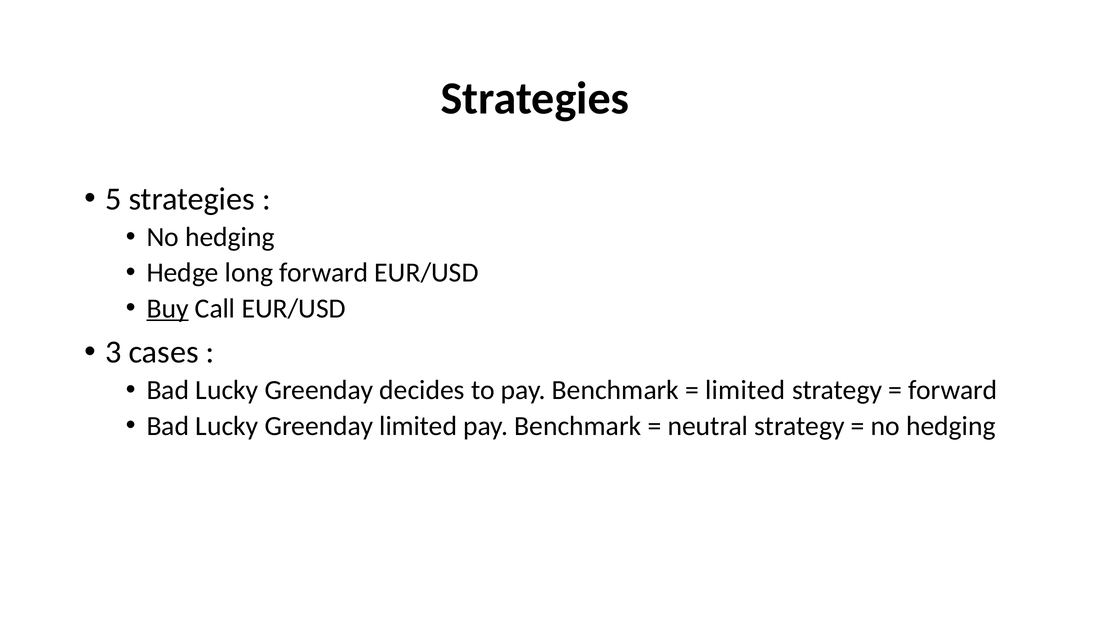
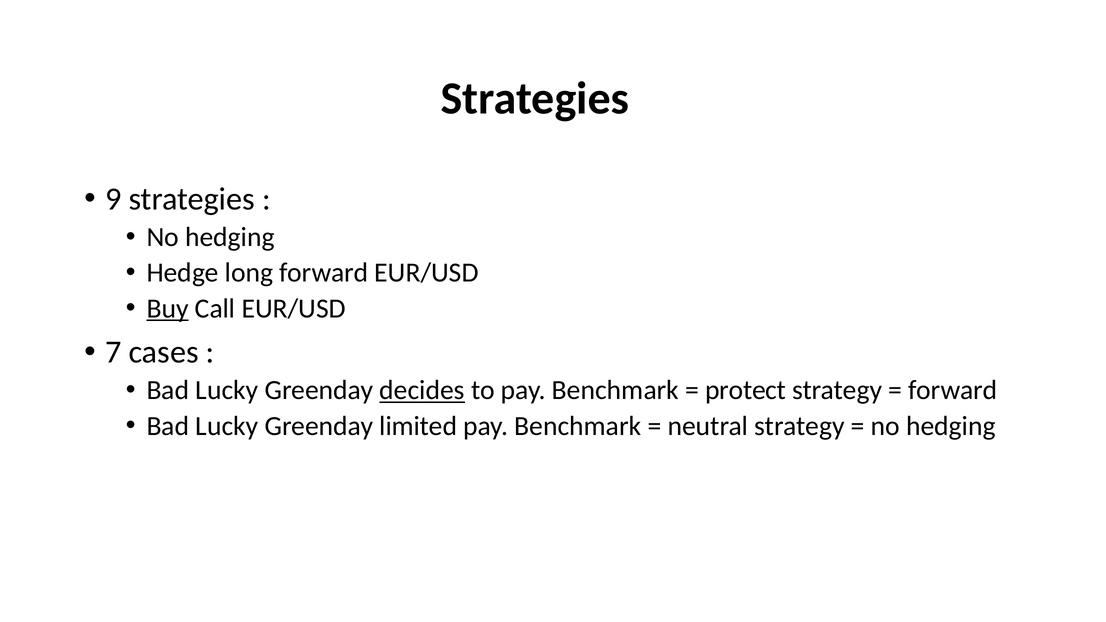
5: 5 -> 9
3: 3 -> 7
decides underline: none -> present
limited at (745, 390): limited -> protect
